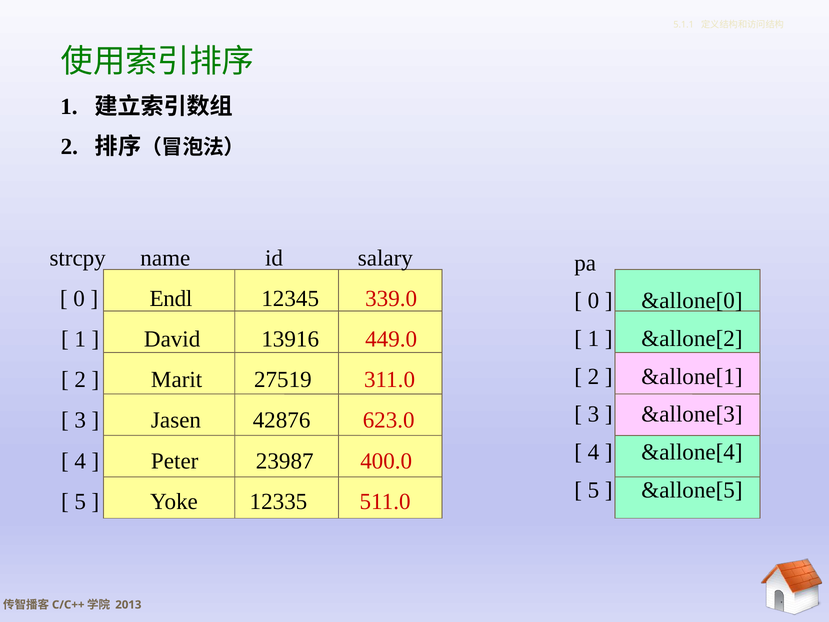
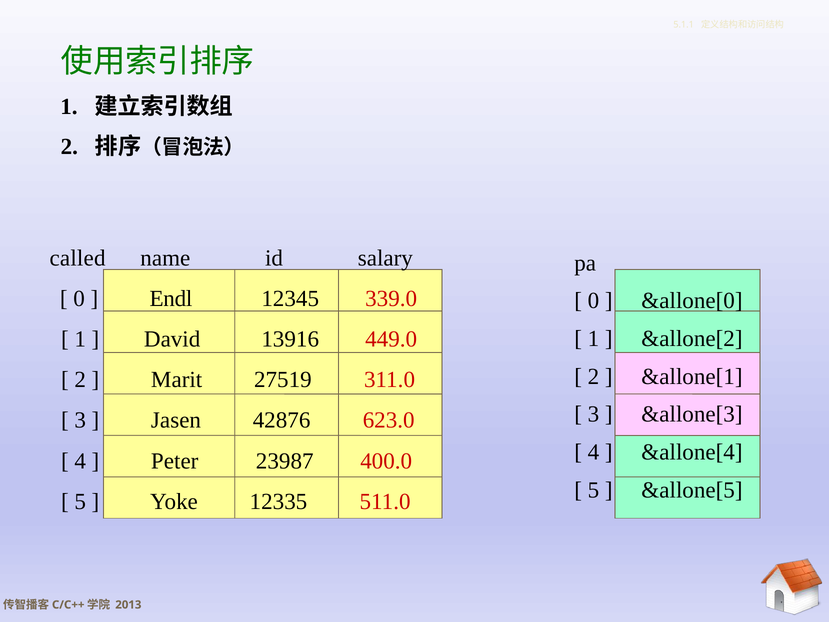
strcpy: strcpy -> called
